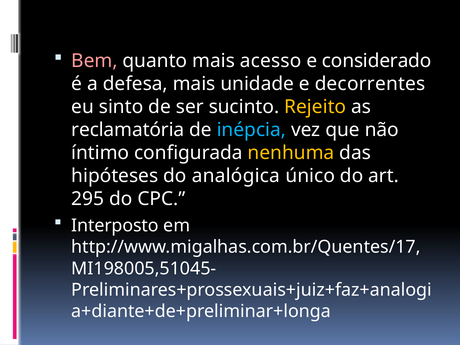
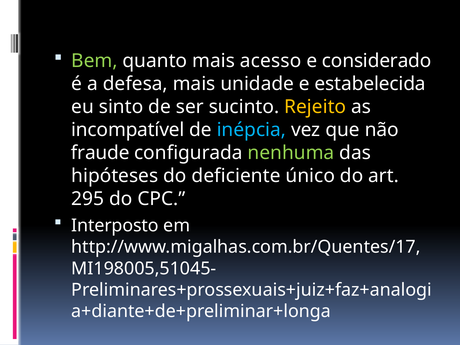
Bem colour: pink -> light green
decorrentes: decorrentes -> estabelecida
reclamatória: reclamatória -> incompatível
íntimo: íntimo -> fraude
nenhuma colour: yellow -> light green
analógica: analógica -> deficiente
